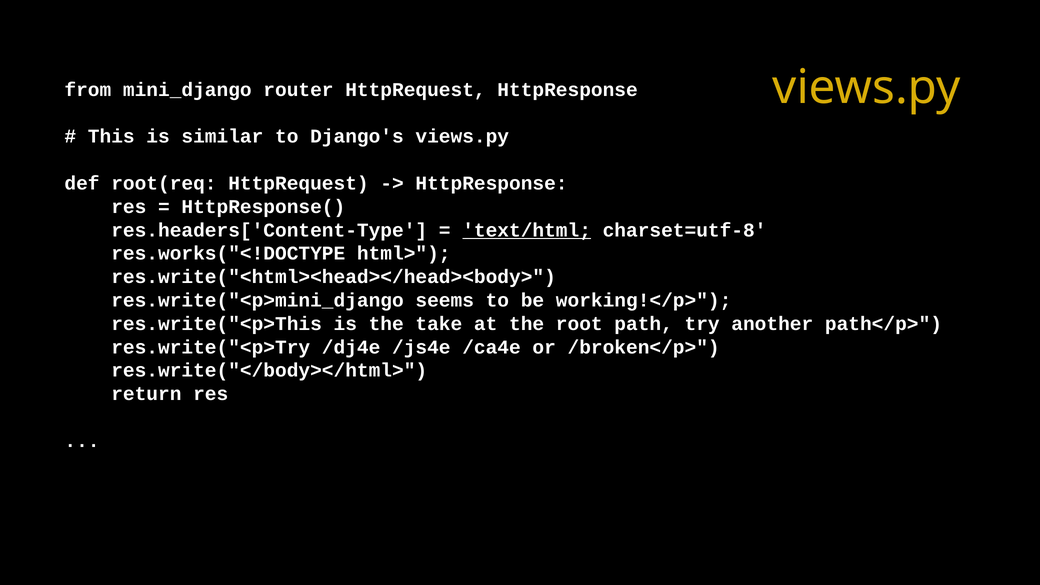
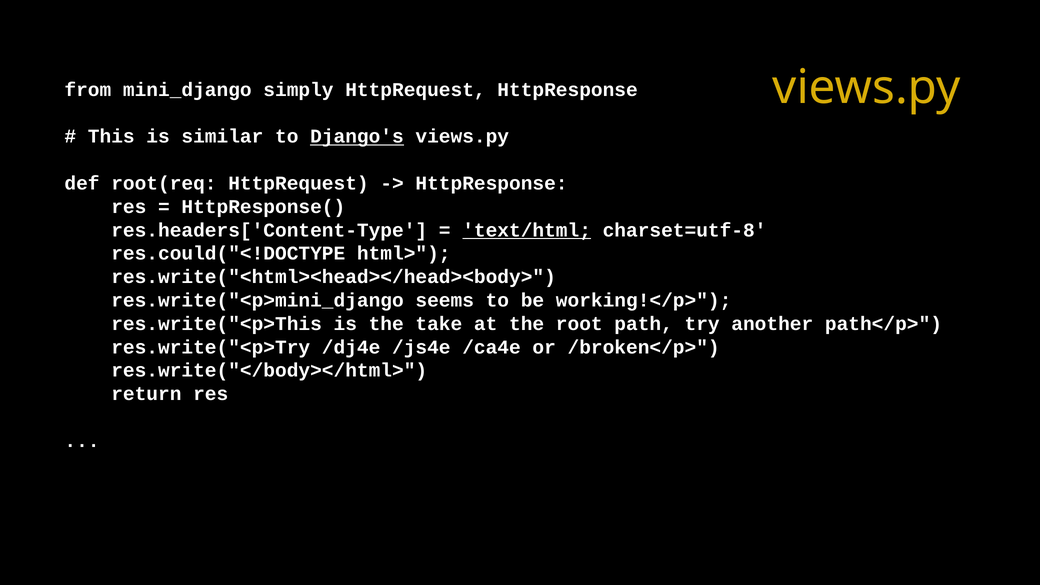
router: router -> simply
Django's underline: none -> present
res.works("<!DOCTYPE: res.works("<!DOCTYPE -> res.could("<!DOCTYPE
